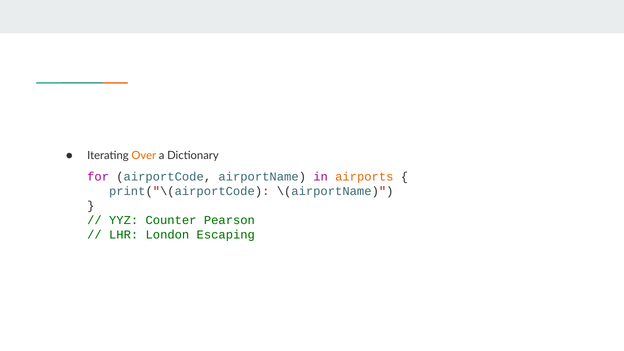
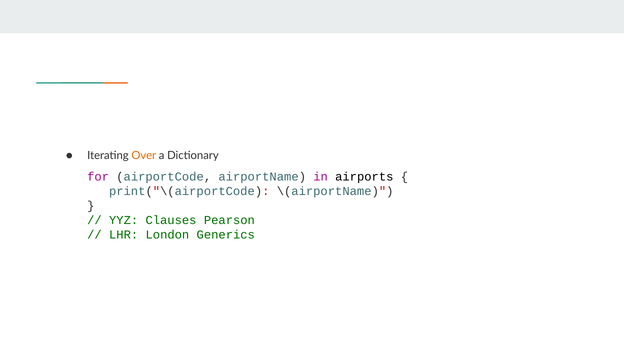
airports colour: orange -> black
Counter: Counter -> Clauses
Escaping: Escaping -> Generics
